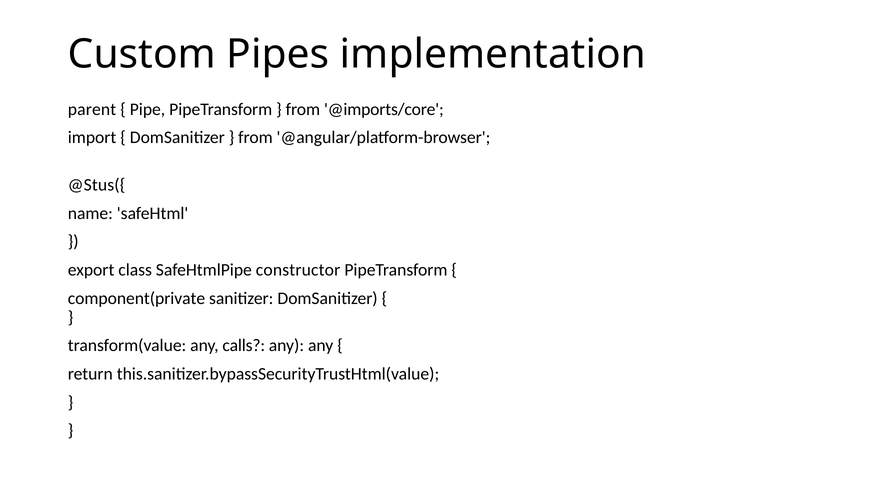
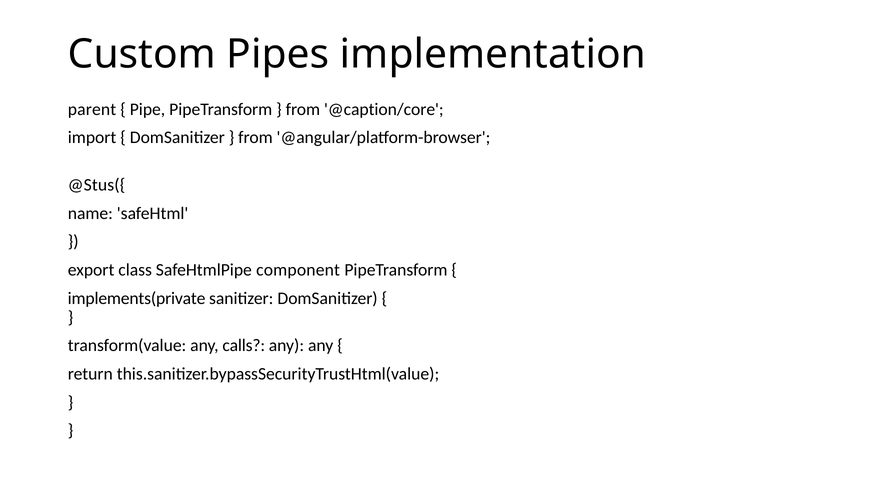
@imports/core: @imports/core -> @caption/core
constructor: constructor -> component
component(private: component(private -> implements(private
